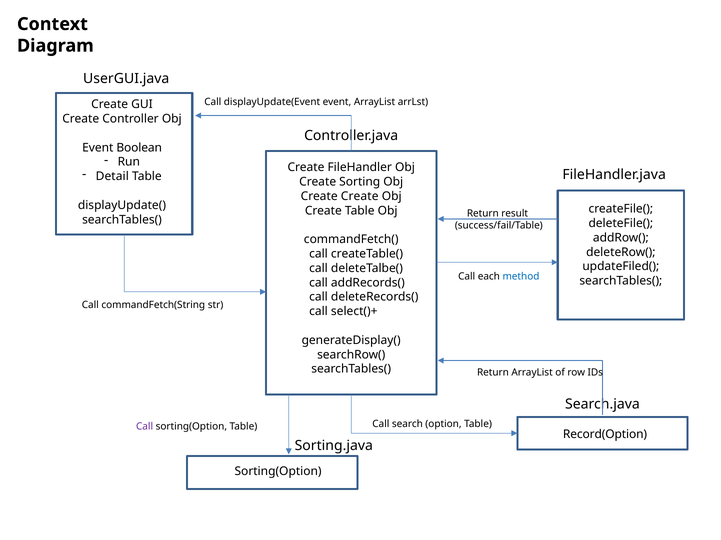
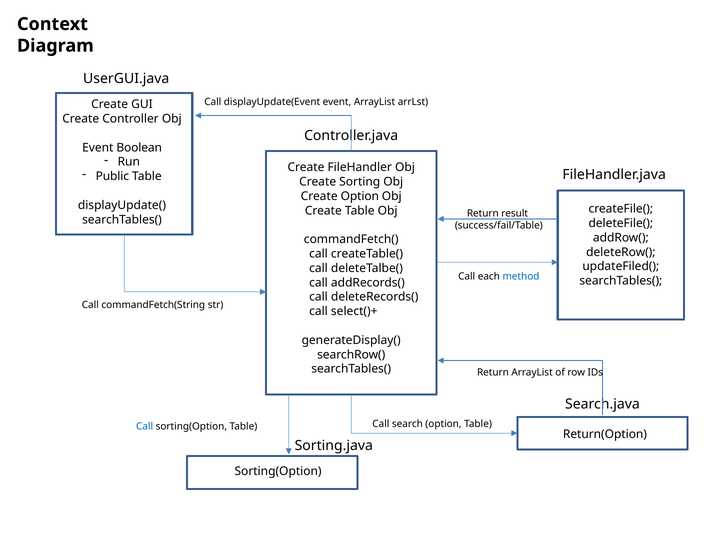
Detail: Detail -> Public
Create Create: Create -> Option
Call at (145, 427) colour: purple -> blue
Record(Option: Record(Option -> Return(Option
